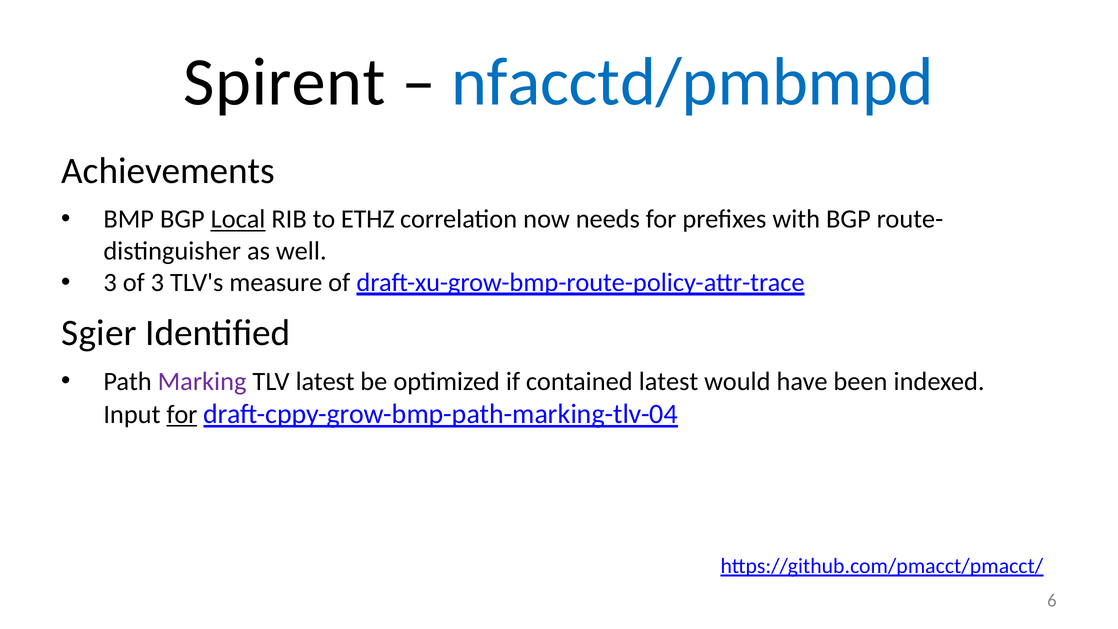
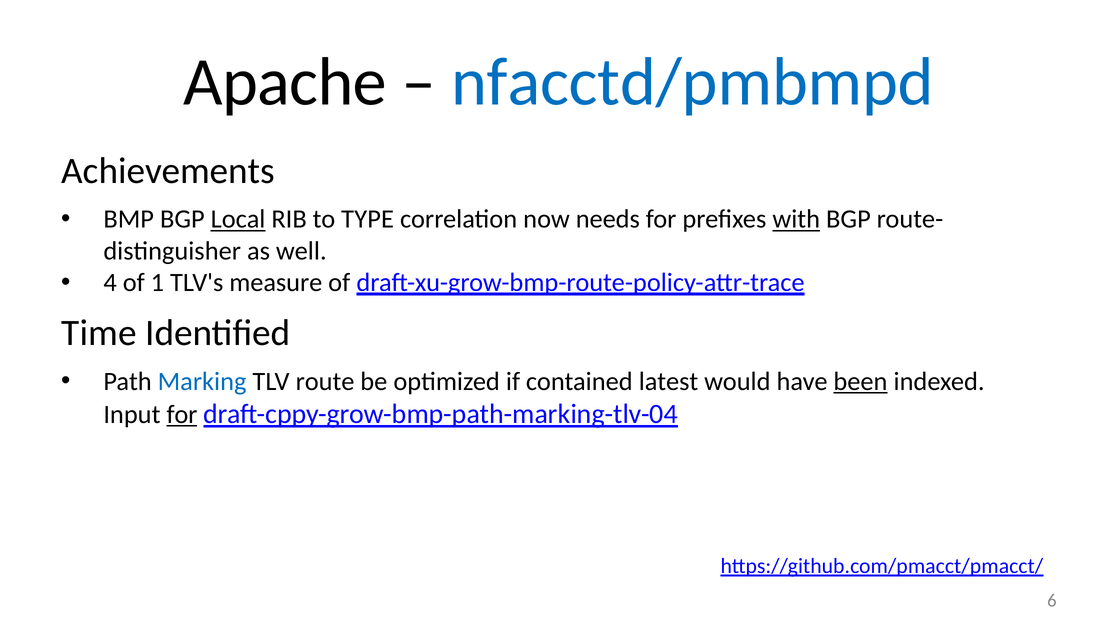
Spirent: Spirent -> Apache
ETHZ: ETHZ -> TYPE
with underline: none -> present
3 at (110, 283): 3 -> 4
of 3: 3 -> 1
Sgier: Sgier -> Time
Marking colour: purple -> blue
TLV latest: latest -> route
been underline: none -> present
